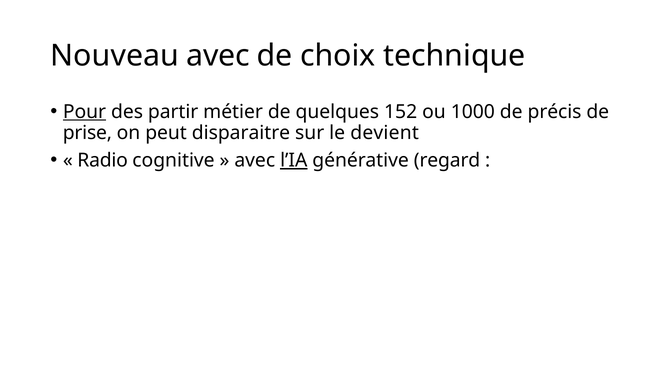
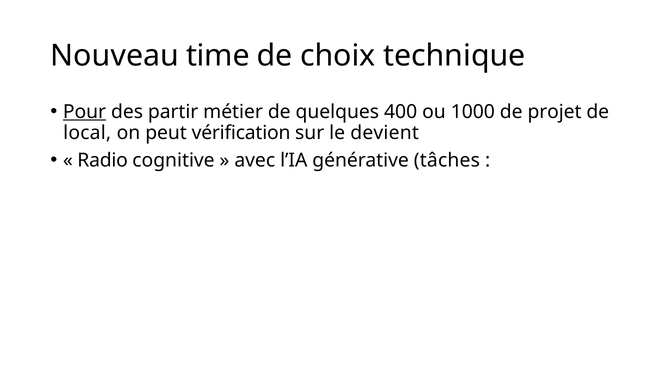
Nouveau avec: avec -> time
152: 152 -> 400
précis: précis -> projet
prise: prise -> local
disparaitre: disparaitre -> vérification
l’IA underline: present -> none
regard: regard -> tâches
